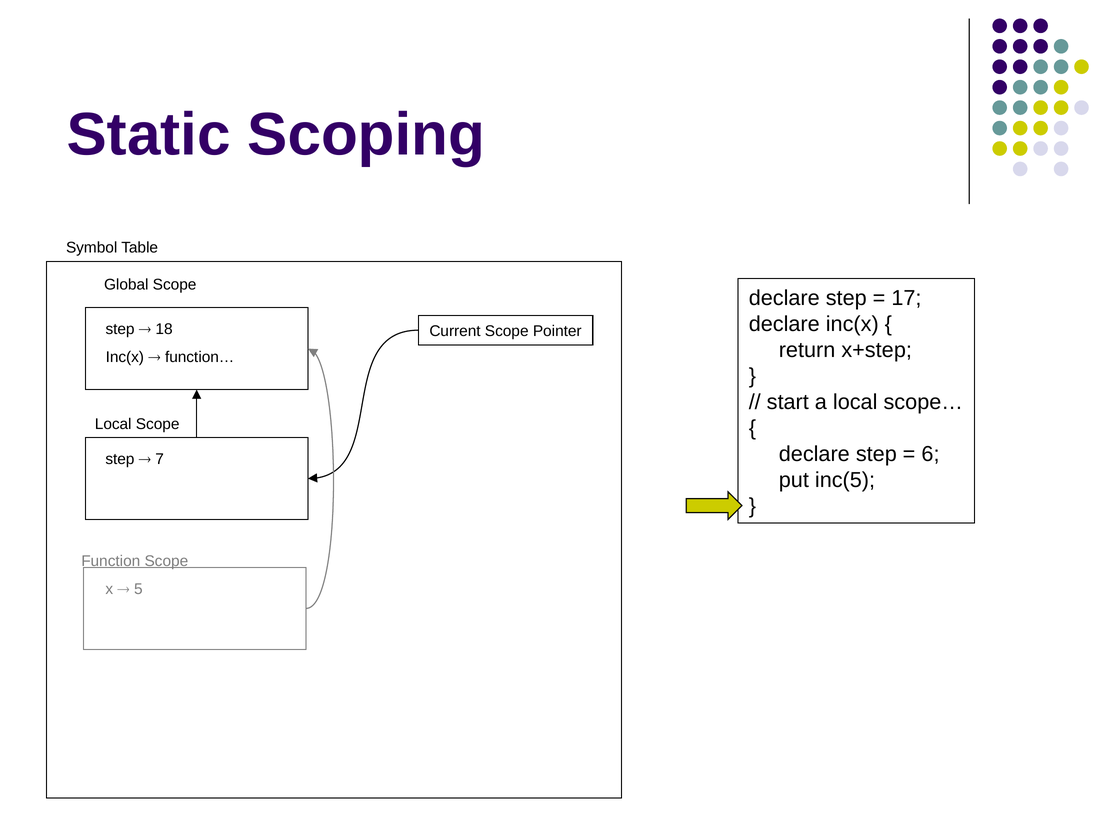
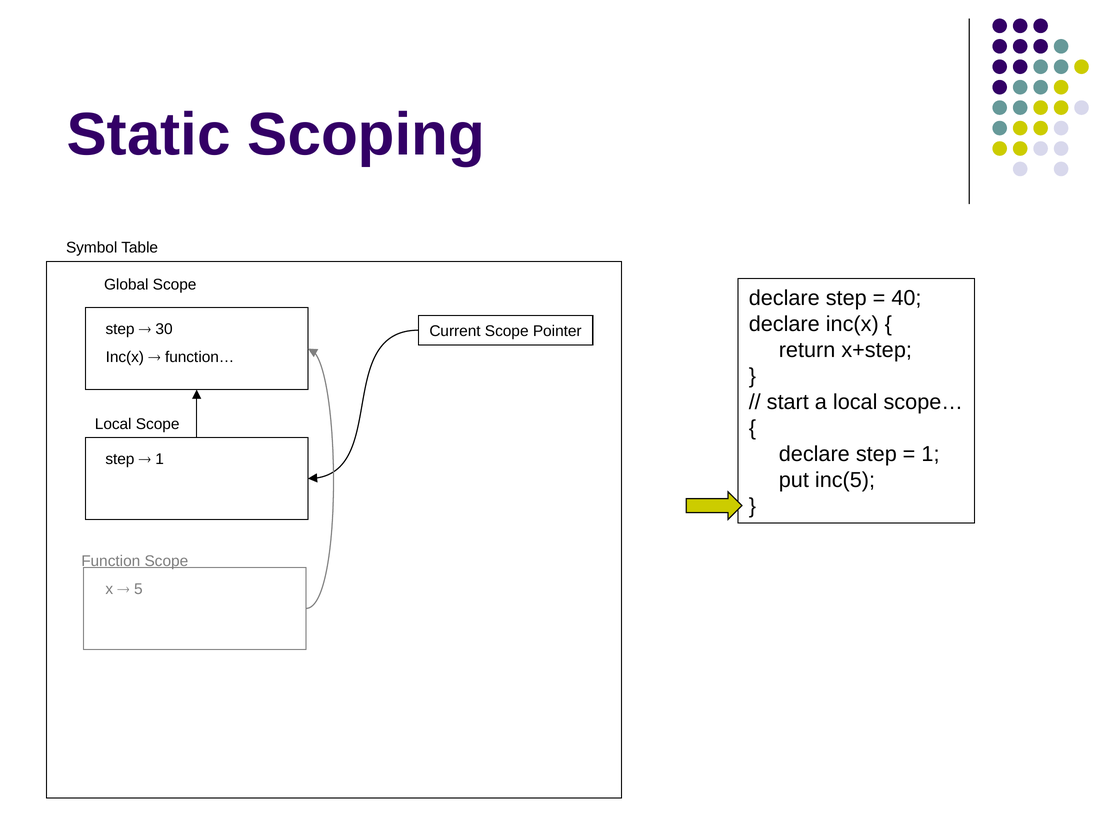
17: 17 -> 40
18: 18 -> 30
6 at (930, 454): 6 -> 1
7 at (160, 459): 7 -> 1
